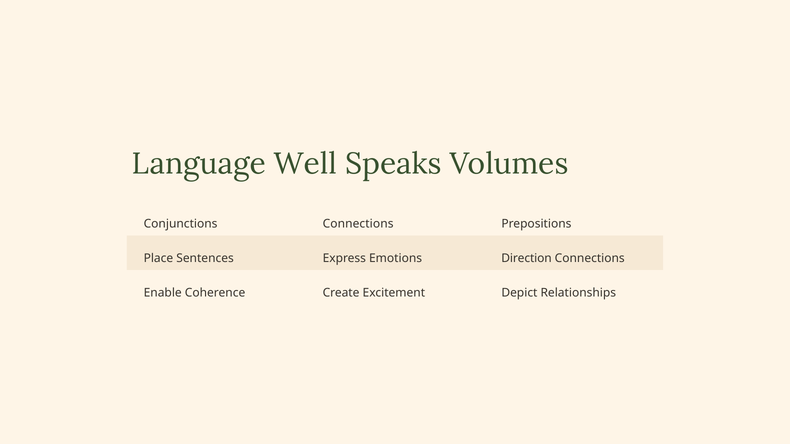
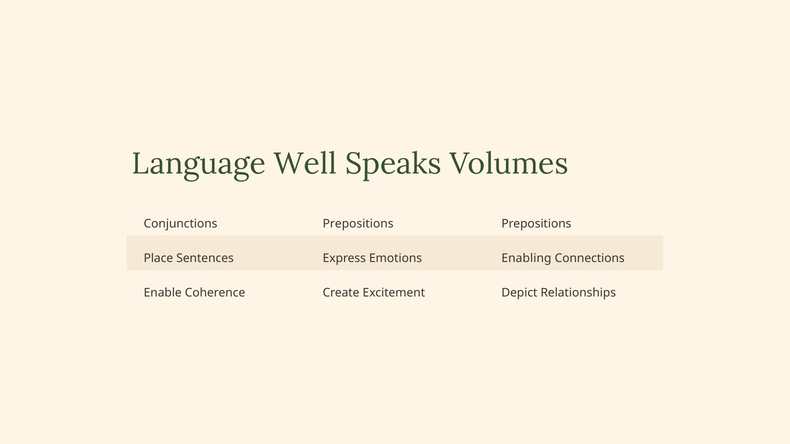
Conjunctions Connections: Connections -> Prepositions
Direction: Direction -> Enabling
